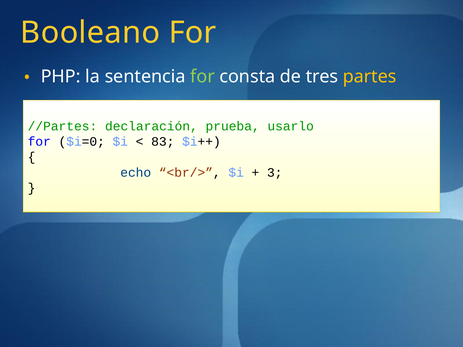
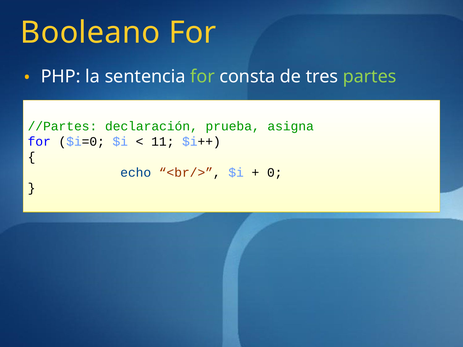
partes colour: yellow -> light green
usarlo: usarlo -> asigna
83: 83 -> 11
3: 3 -> 0
